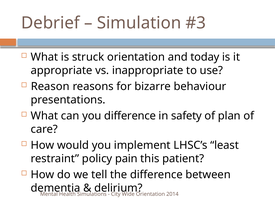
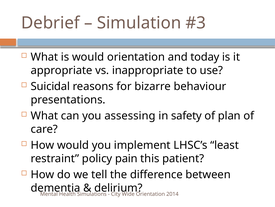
is struck: struck -> would
Reason: Reason -> Suicidal
you difference: difference -> assessing
